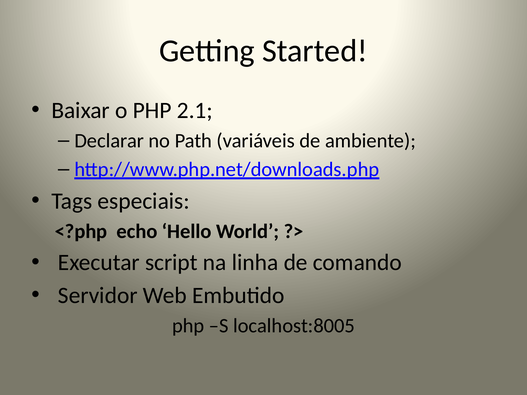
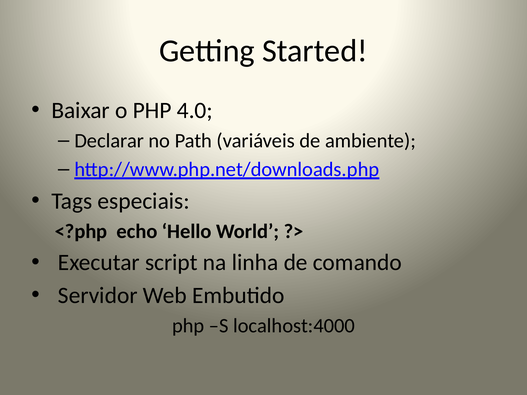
2.1: 2.1 -> 4.0
localhost:8005: localhost:8005 -> localhost:4000
